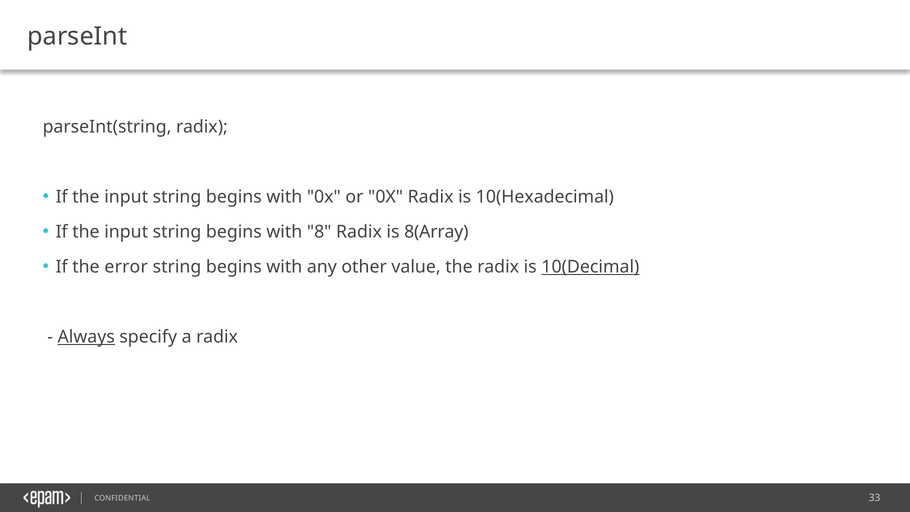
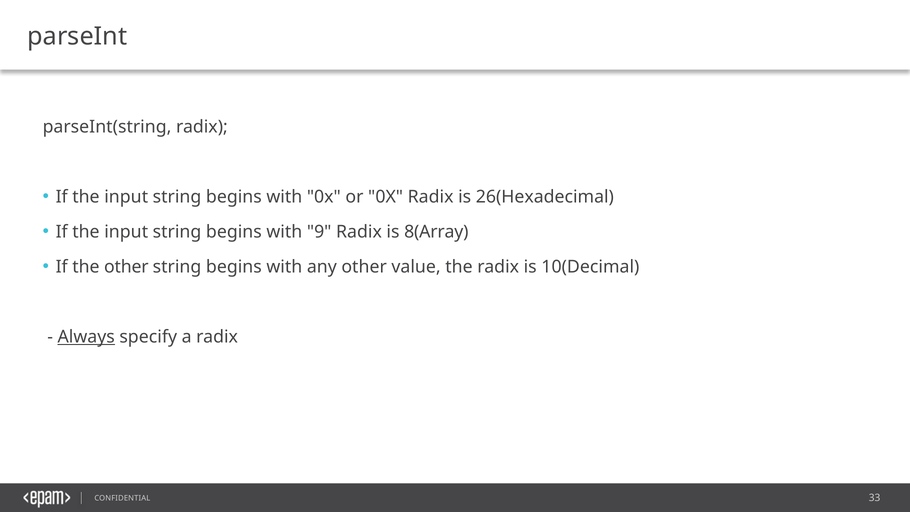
10(Hexadecimal: 10(Hexadecimal -> 26(Hexadecimal
8: 8 -> 9
the error: error -> other
10(Decimal underline: present -> none
